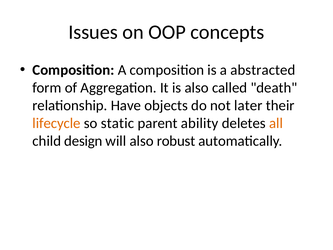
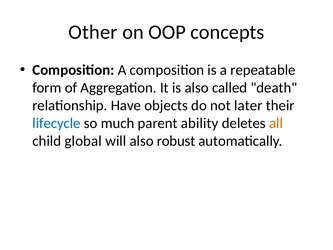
Issues: Issues -> Other
abstracted: abstracted -> repeatable
lifecycle colour: orange -> blue
static: static -> much
design: design -> global
